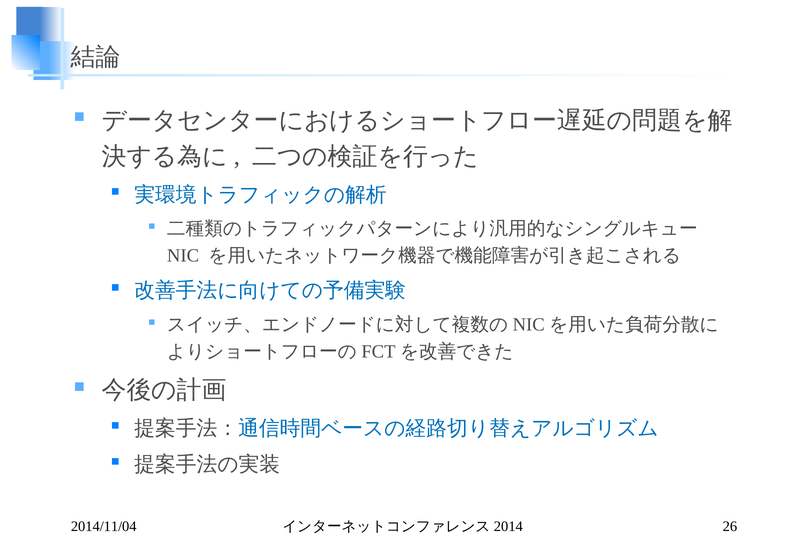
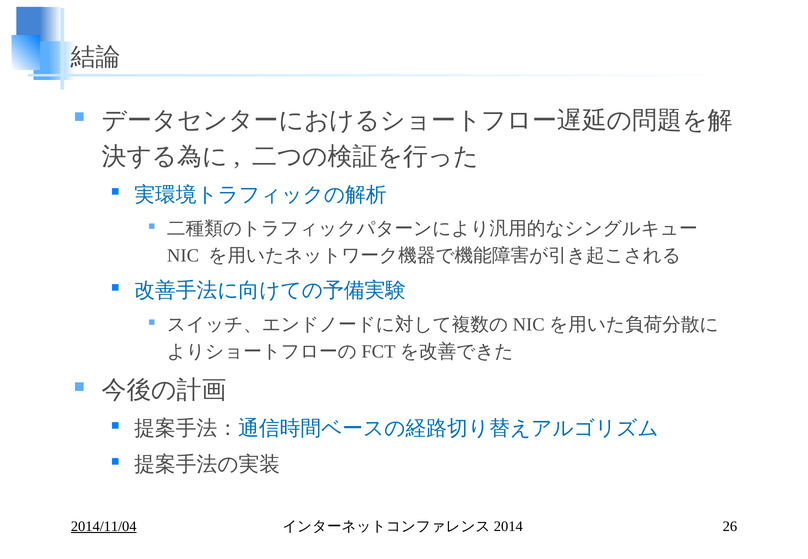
2014/11/04 underline: none -> present
